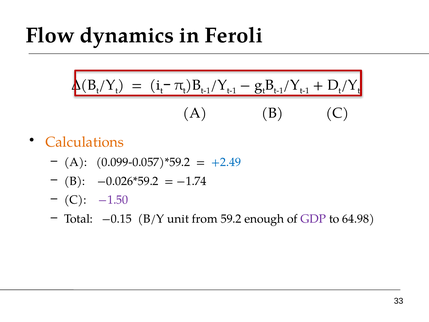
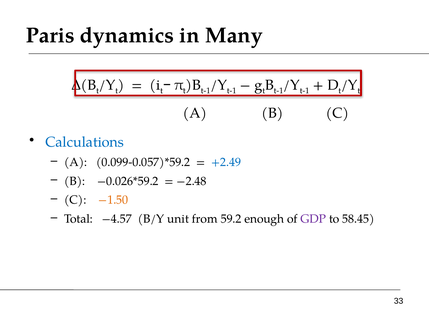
Flow: Flow -> Paris
Feroli: Feroli -> Many
Calculations colour: orange -> blue
−1.74: −1.74 -> −2.48
−1.50 colour: purple -> orange
−0.15: −0.15 -> −4.57
64.98: 64.98 -> 58.45
